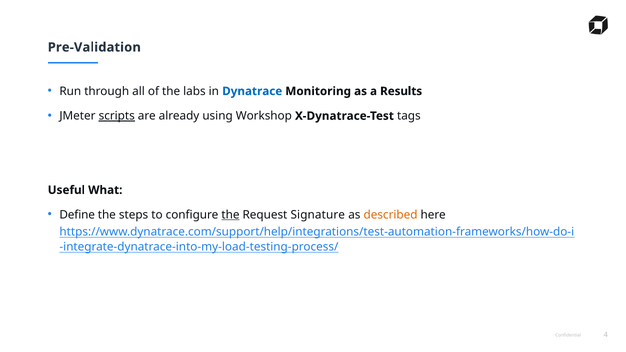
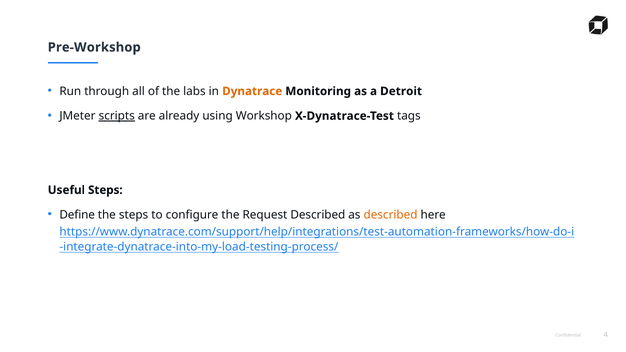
Pre-Validation: Pre-Validation -> Pre-Workshop
Dynatrace colour: blue -> orange
Results: Results -> Detroit
Useful What: What -> Steps
the at (230, 215) underline: present -> none
Request Signature: Signature -> Described
